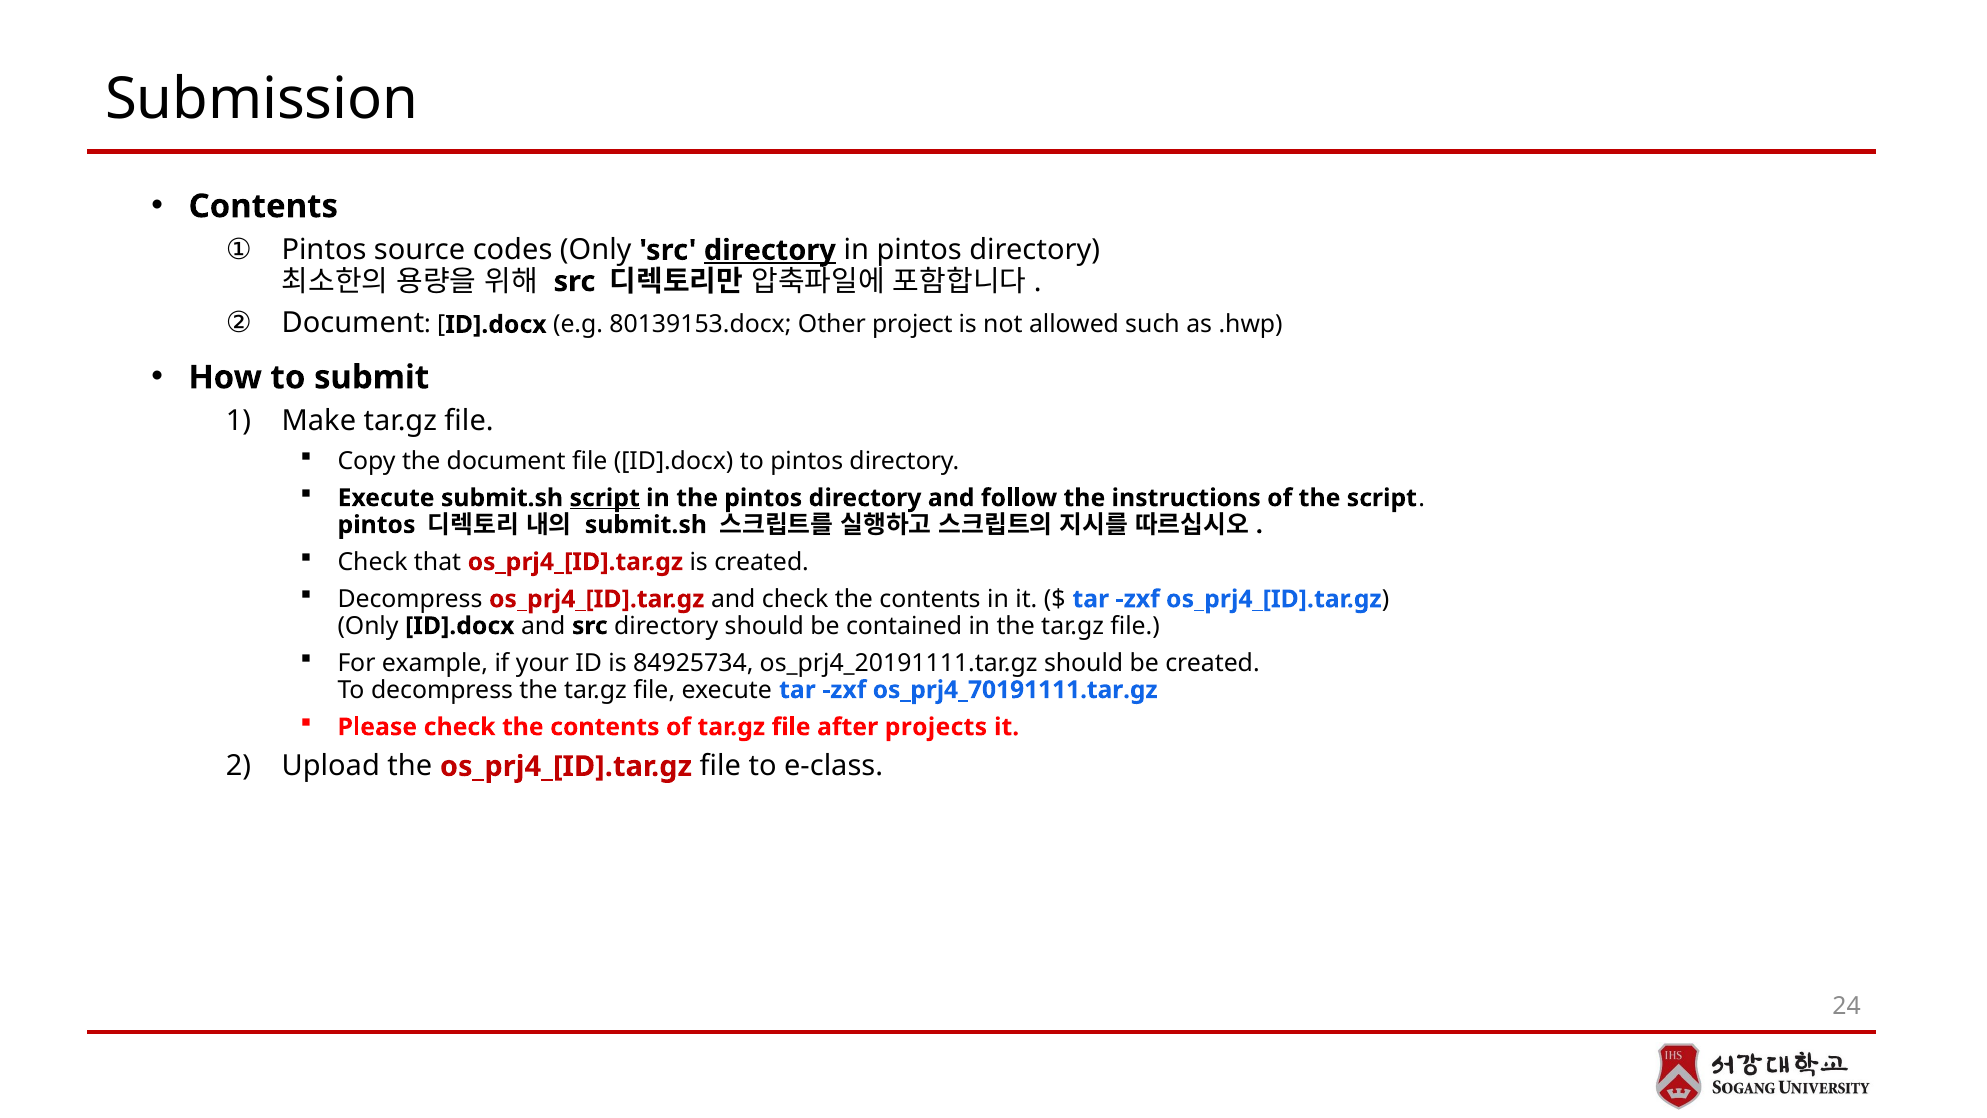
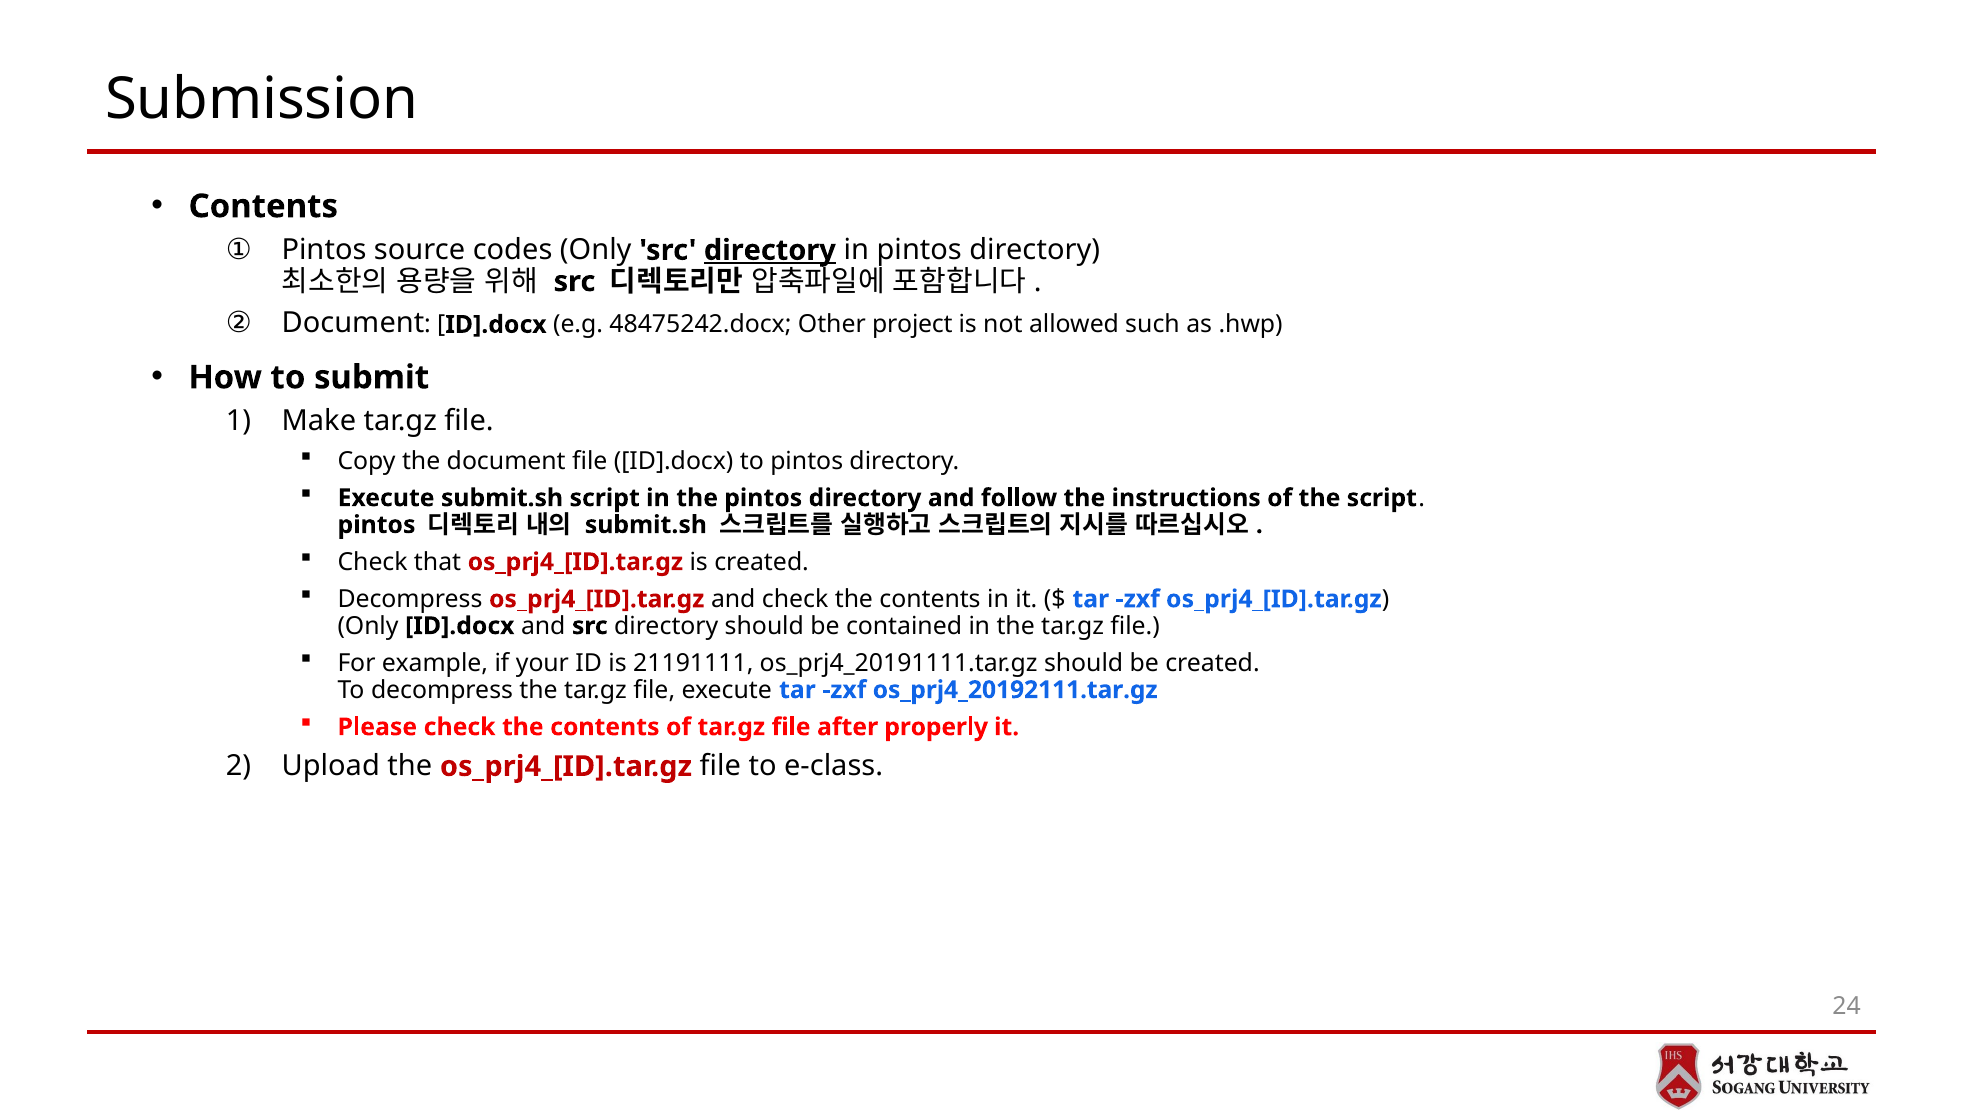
80139153.docx: 80139153.docx -> 48475242.docx
script at (605, 498) underline: present -> none
84925734: 84925734 -> 21191111
os_prj4_70191111.tar.gz: os_prj4_70191111.tar.gz -> os_prj4_20192111.tar.gz
projects: projects -> properly
